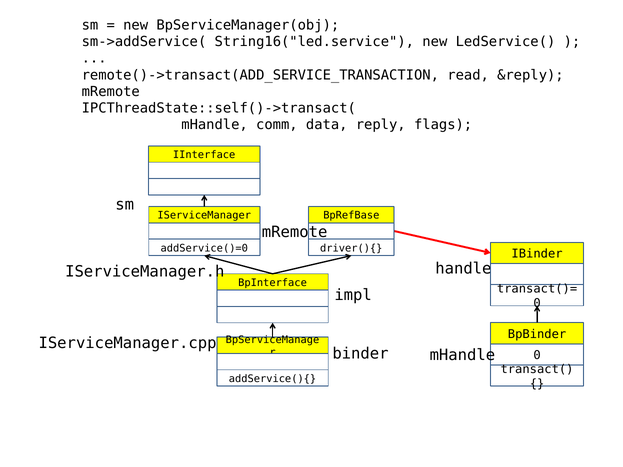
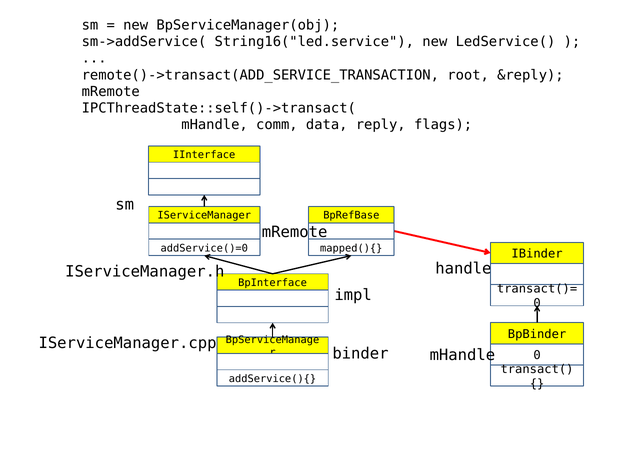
read: read -> root
driver(){: driver(){ -> mapped(){
